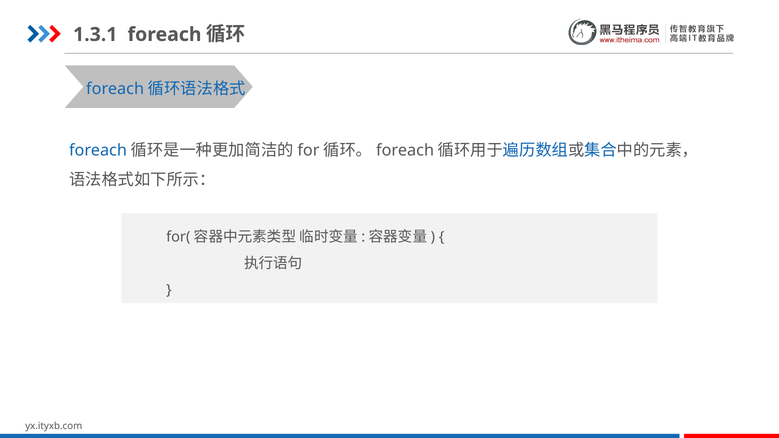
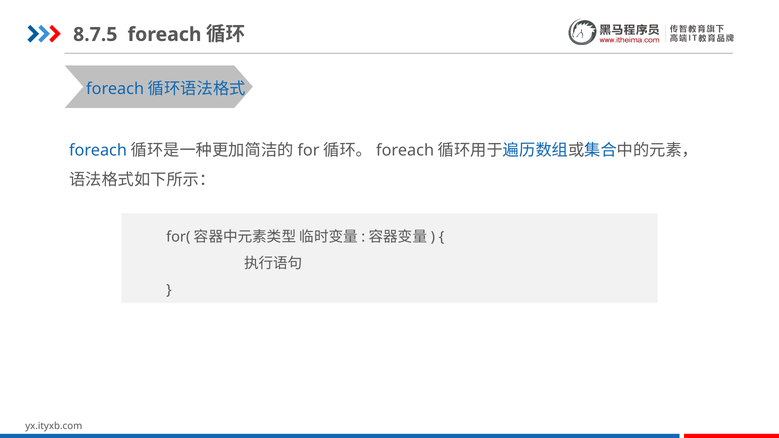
1.3.1: 1.3.1 -> 8.7.5
